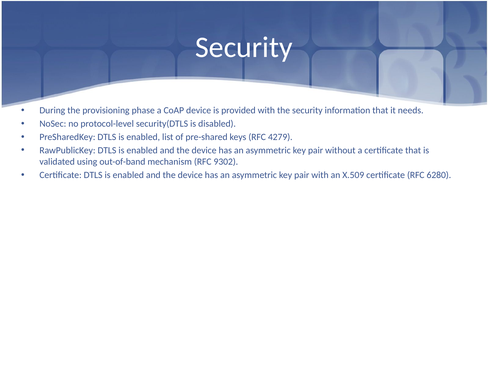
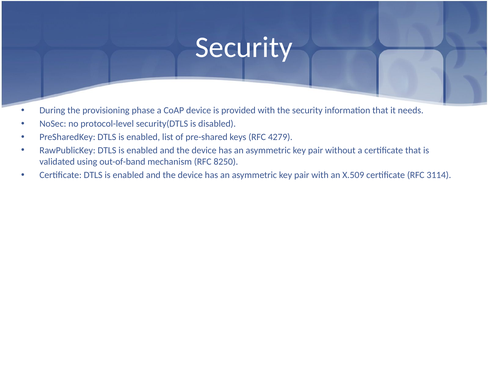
9302: 9302 -> 8250
6280: 6280 -> 3114
